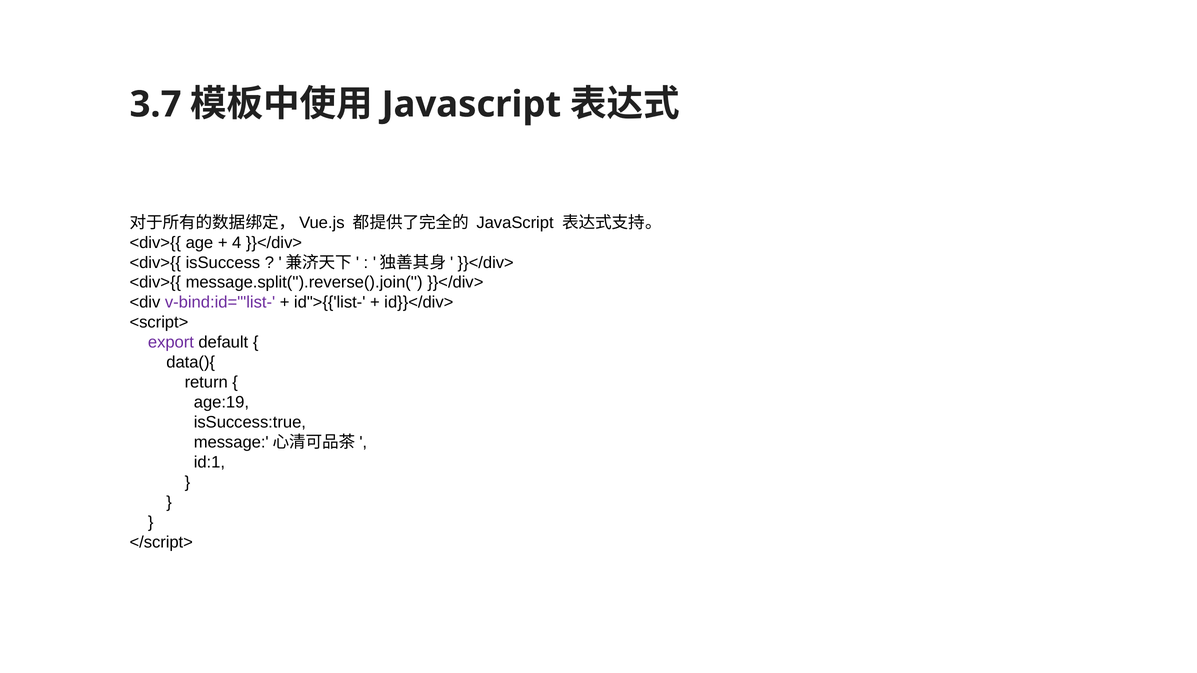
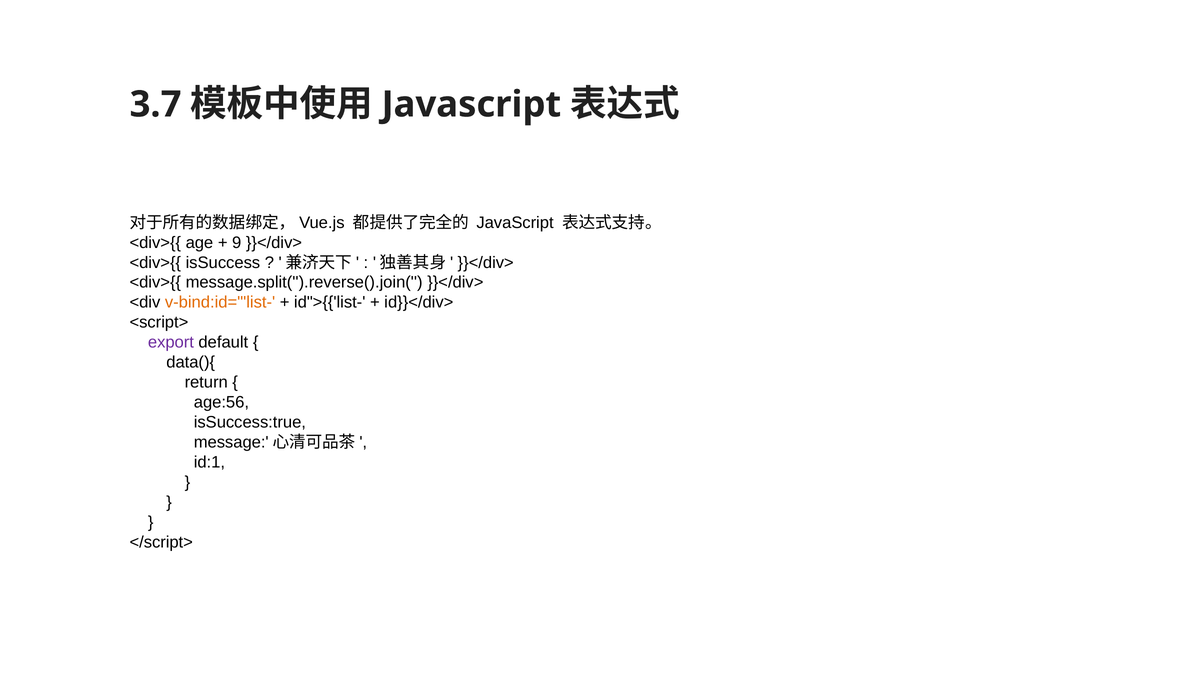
4: 4 -> 9
v-bind:id="'list- colour: purple -> orange
age:19: age:19 -> age:56
